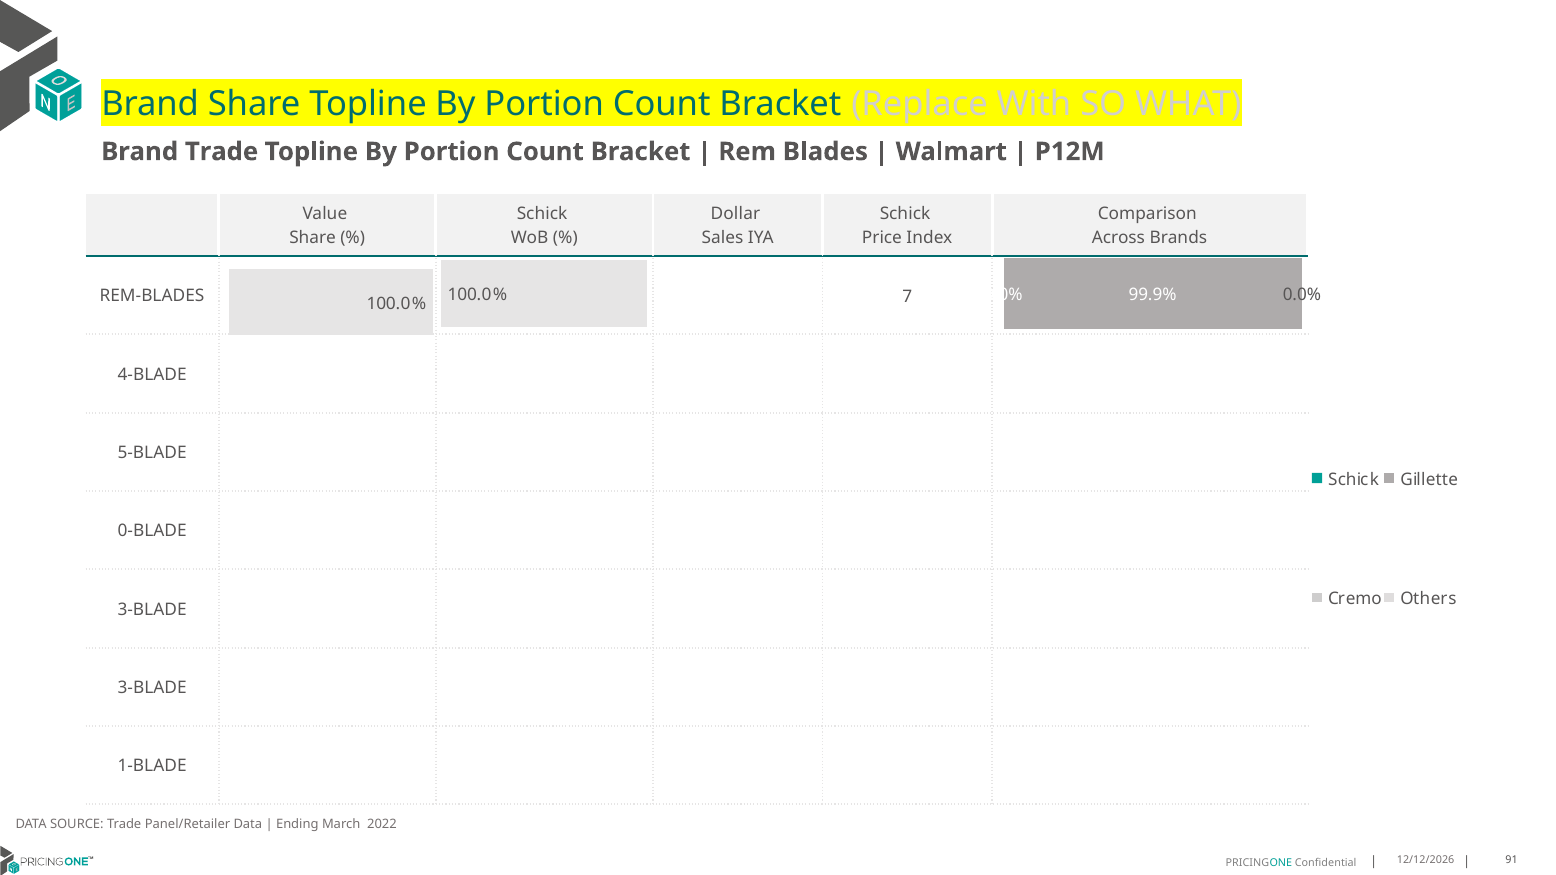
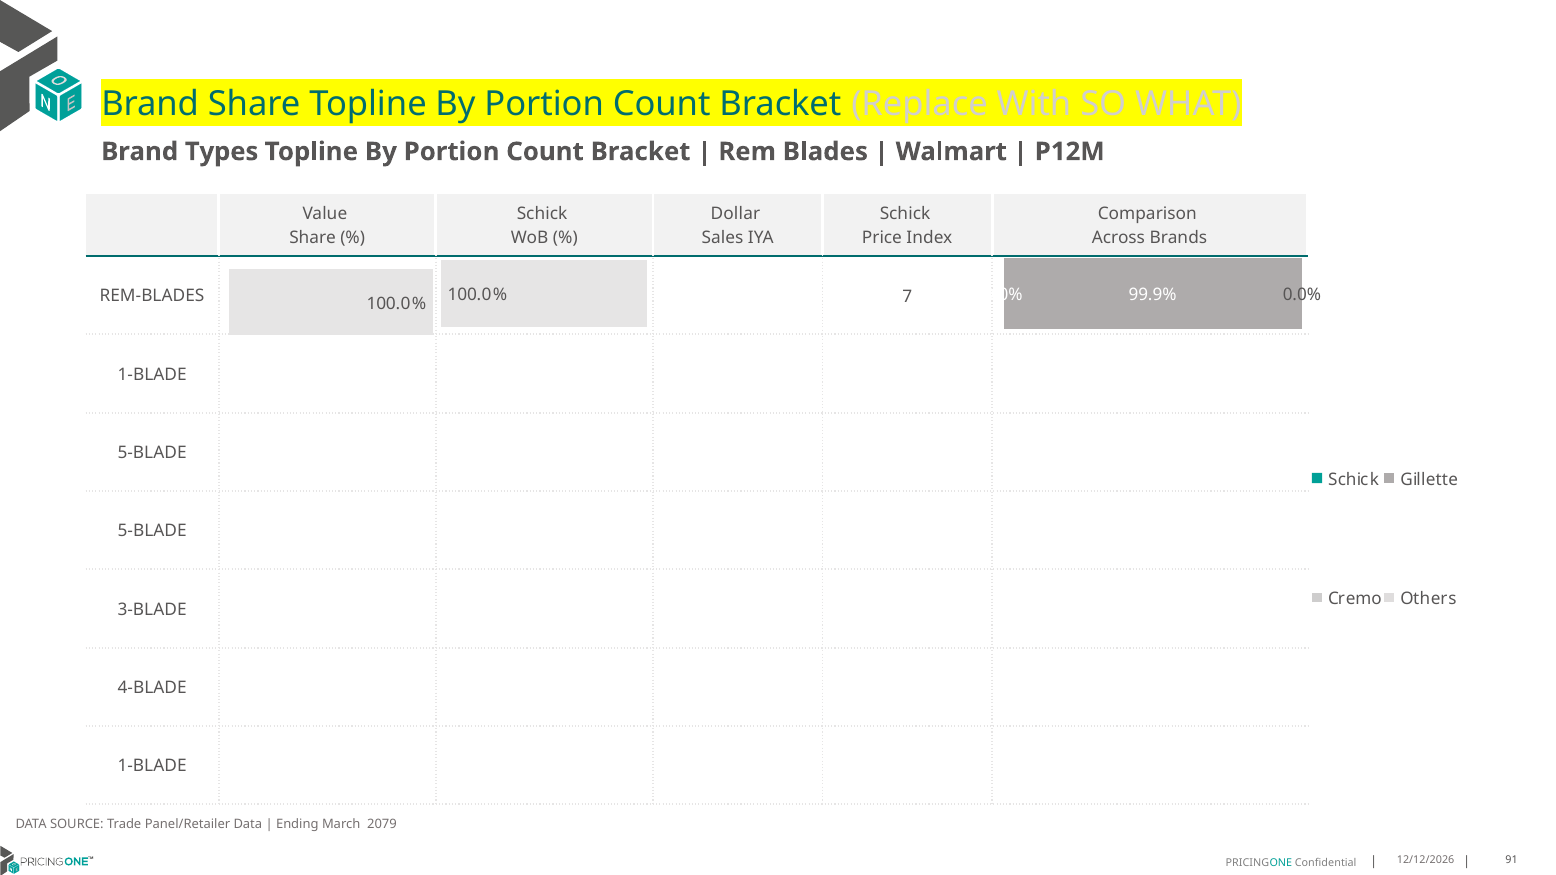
Brand Trade: Trade -> Types
4-BLADE at (152, 375): 4-BLADE -> 1-BLADE
0-BLADE at (152, 531): 0-BLADE -> 5-BLADE
3-BLADE at (152, 688): 3-BLADE -> 4-BLADE
2022: 2022 -> 2079
